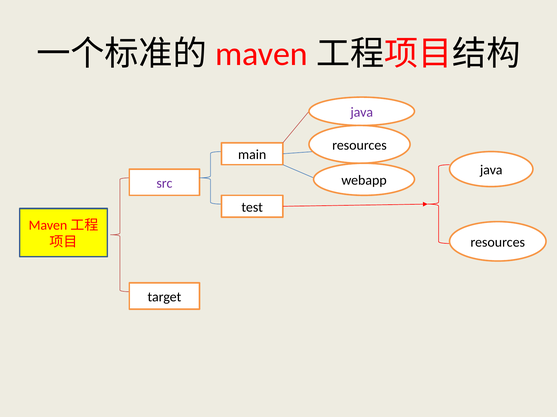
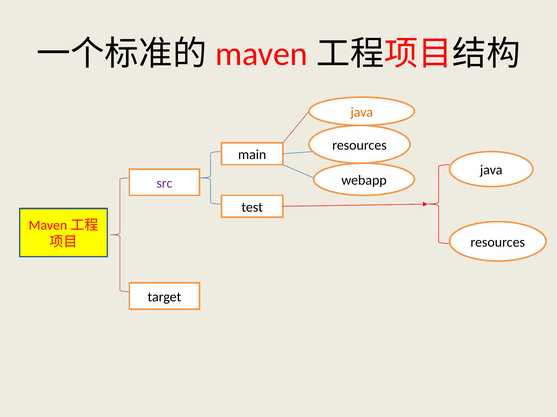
java at (362, 112) colour: purple -> orange
